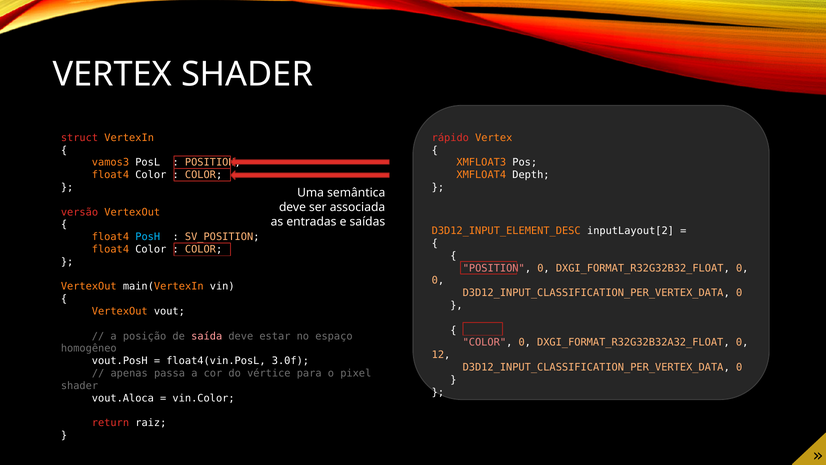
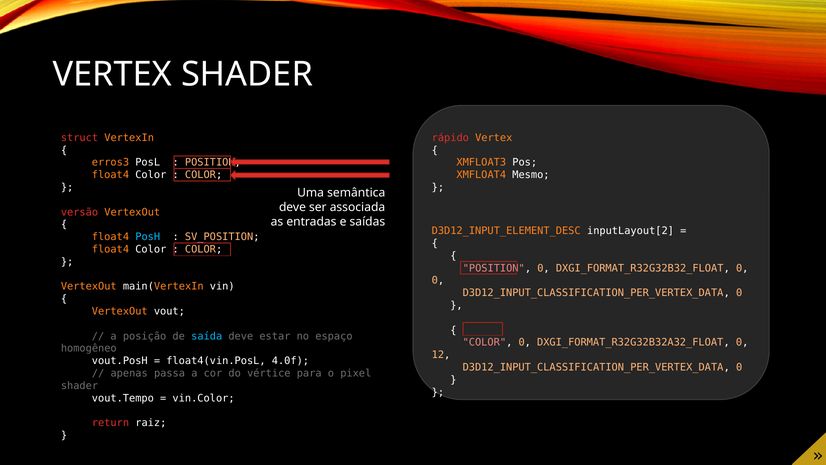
vamos3: vamos3 -> erros3
Depth: Depth -> Mesmo
saída colour: pink -> light blue
3.0f: 3.0f -> 4.0f
vout.Aloca: vout.Aloca -> vout.Tempo
